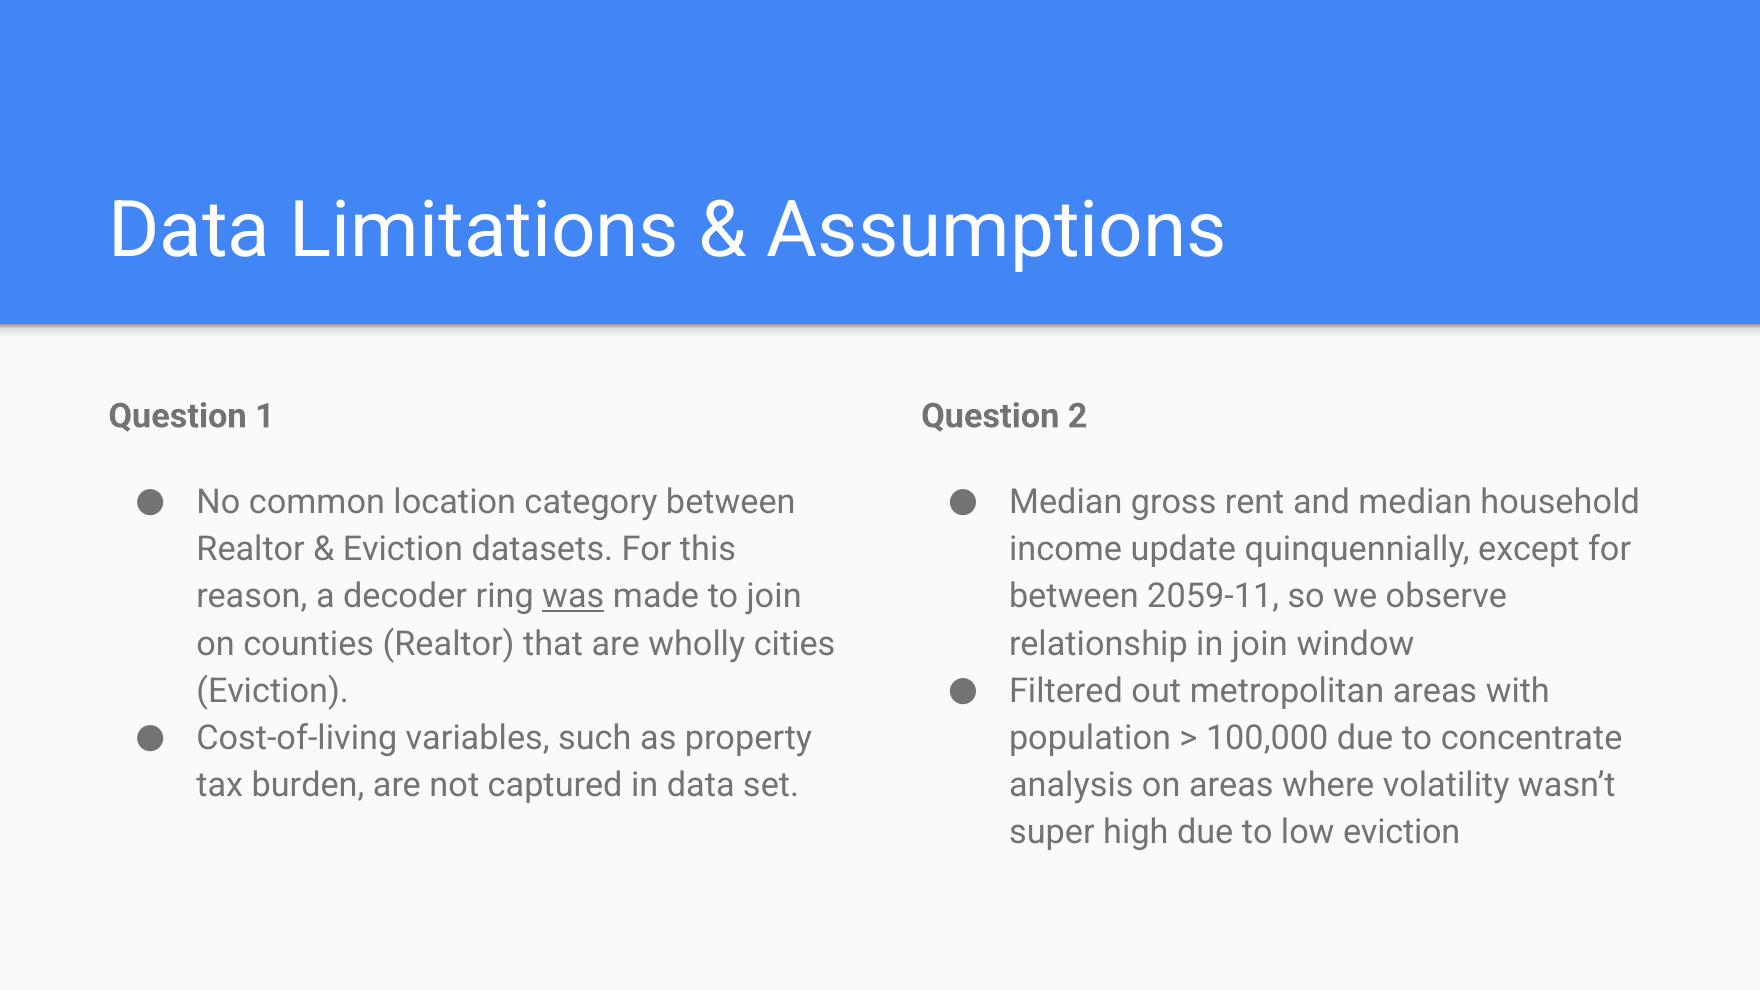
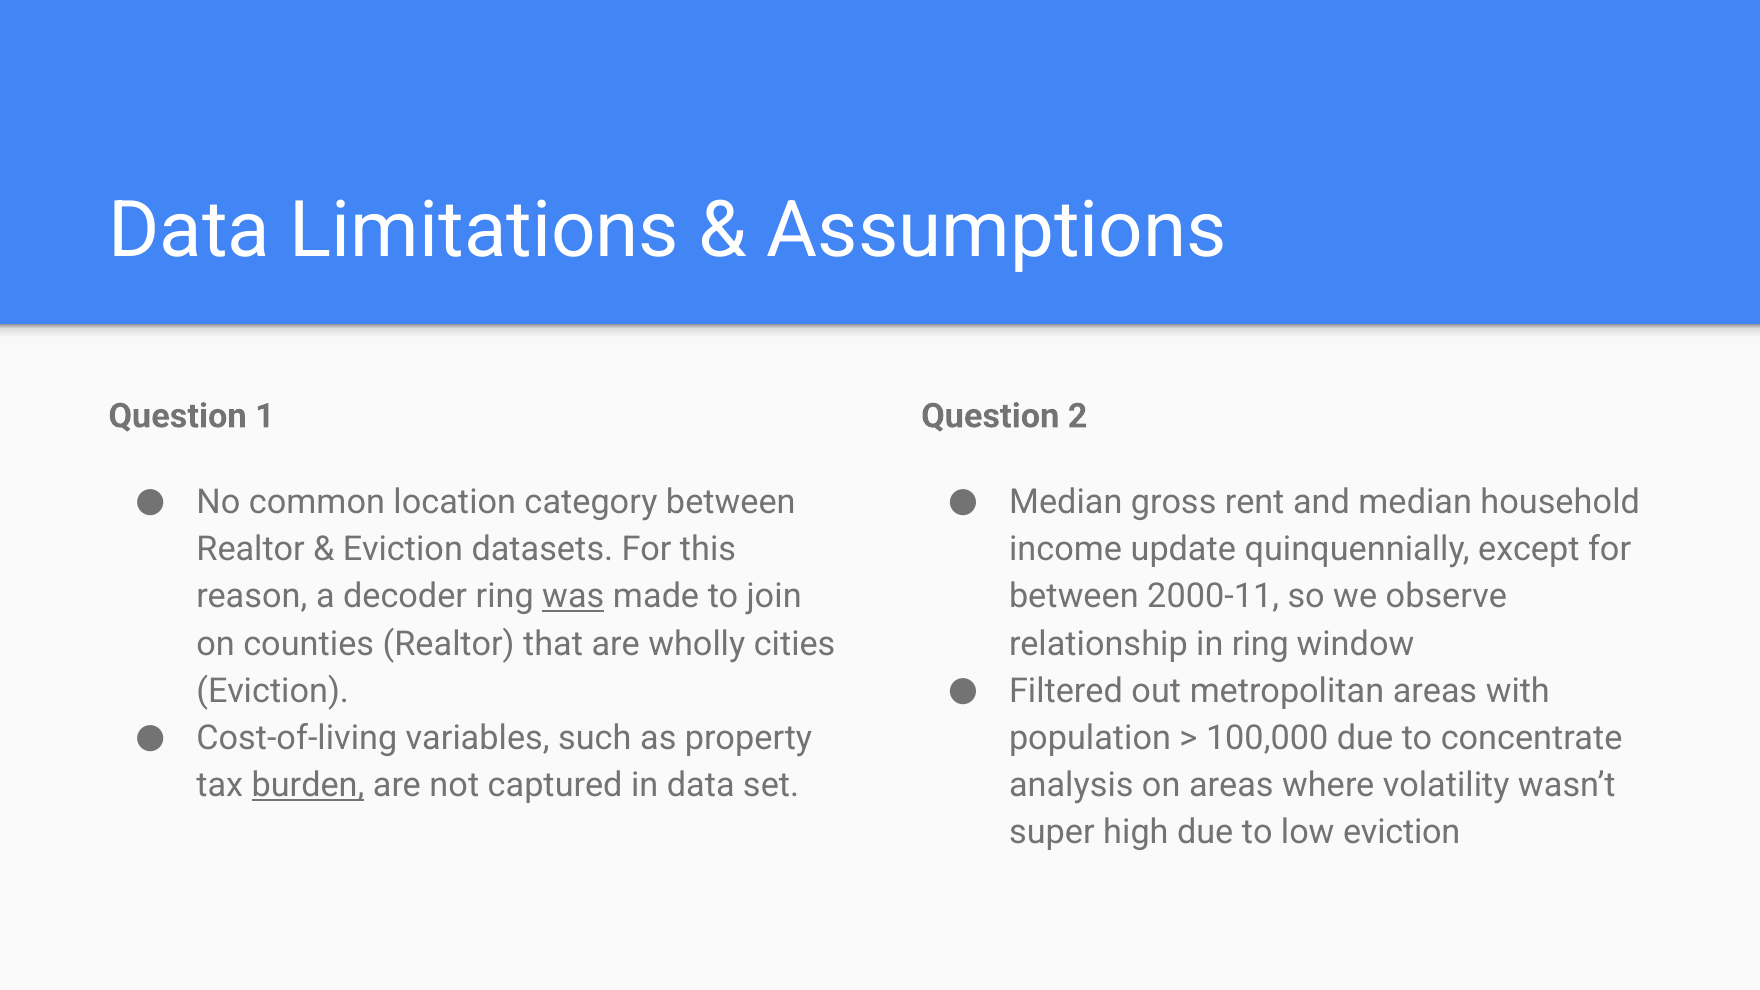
2059-11: 2059-11 -> 2000-11
in join: join -> ring
burden underline: none -> present
